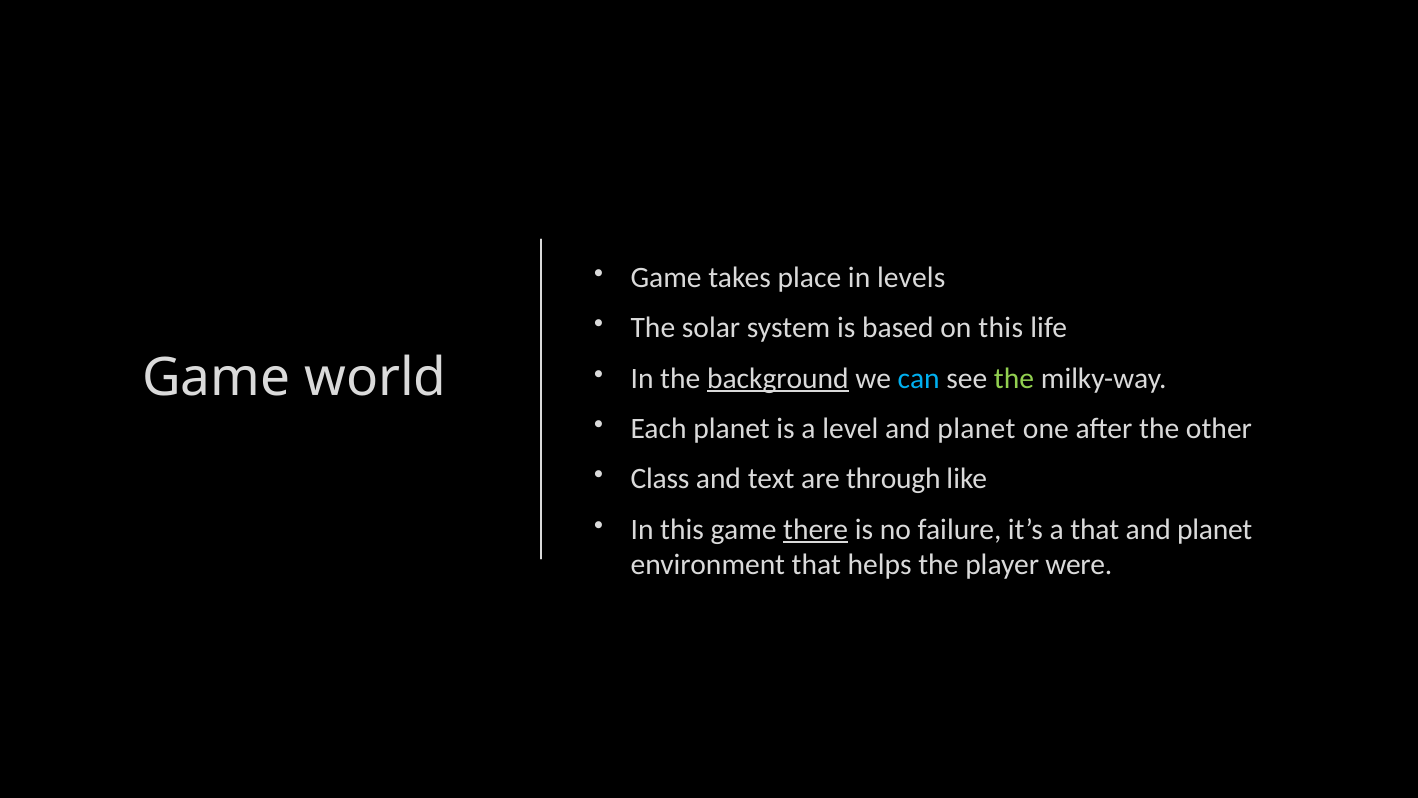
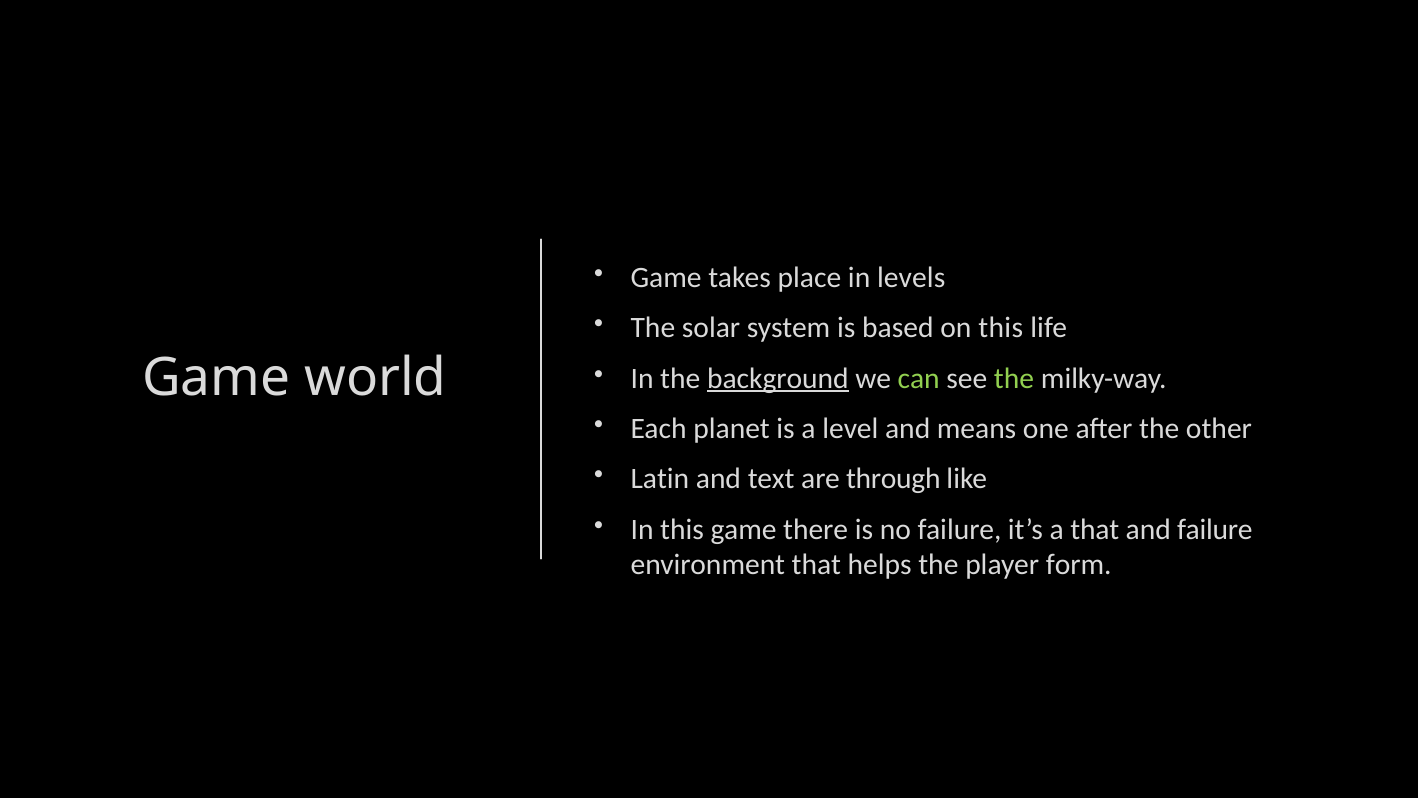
can colour: light blue -> light green
level and planet: planet -> means
Class: Class -> Latin
there underline: present -> none
planet at (1215, 529): planet -> failure
were: were -> form
